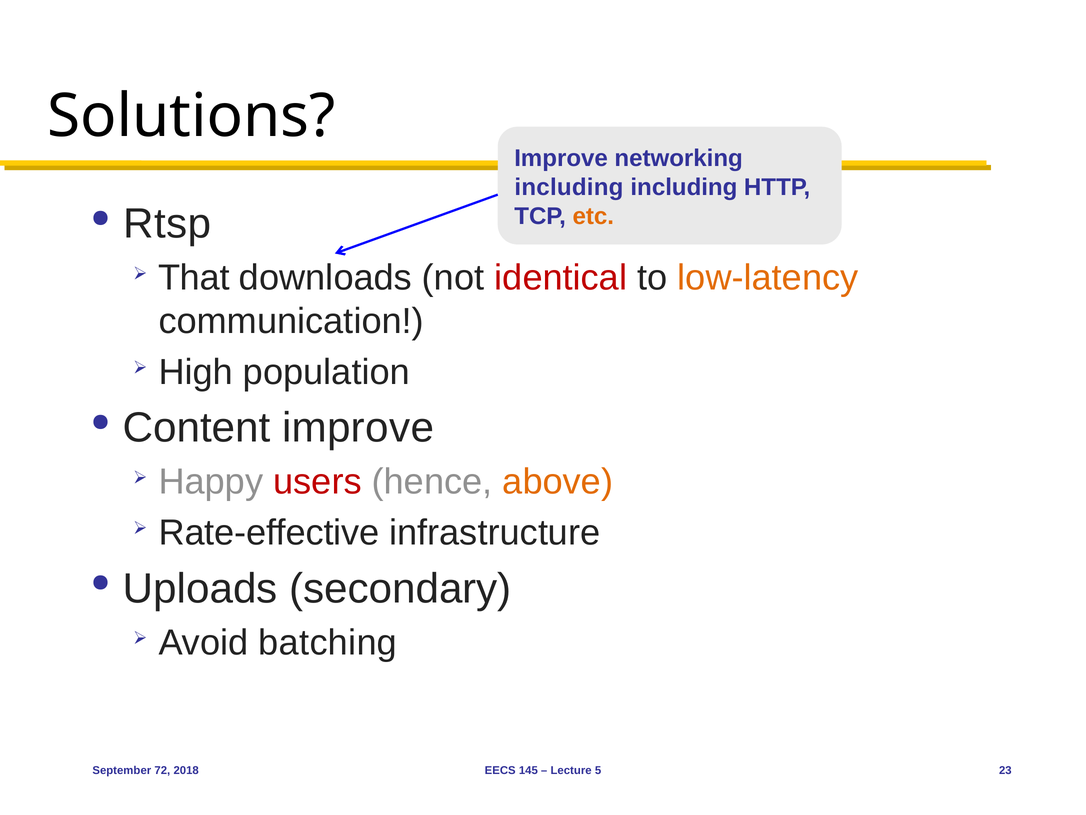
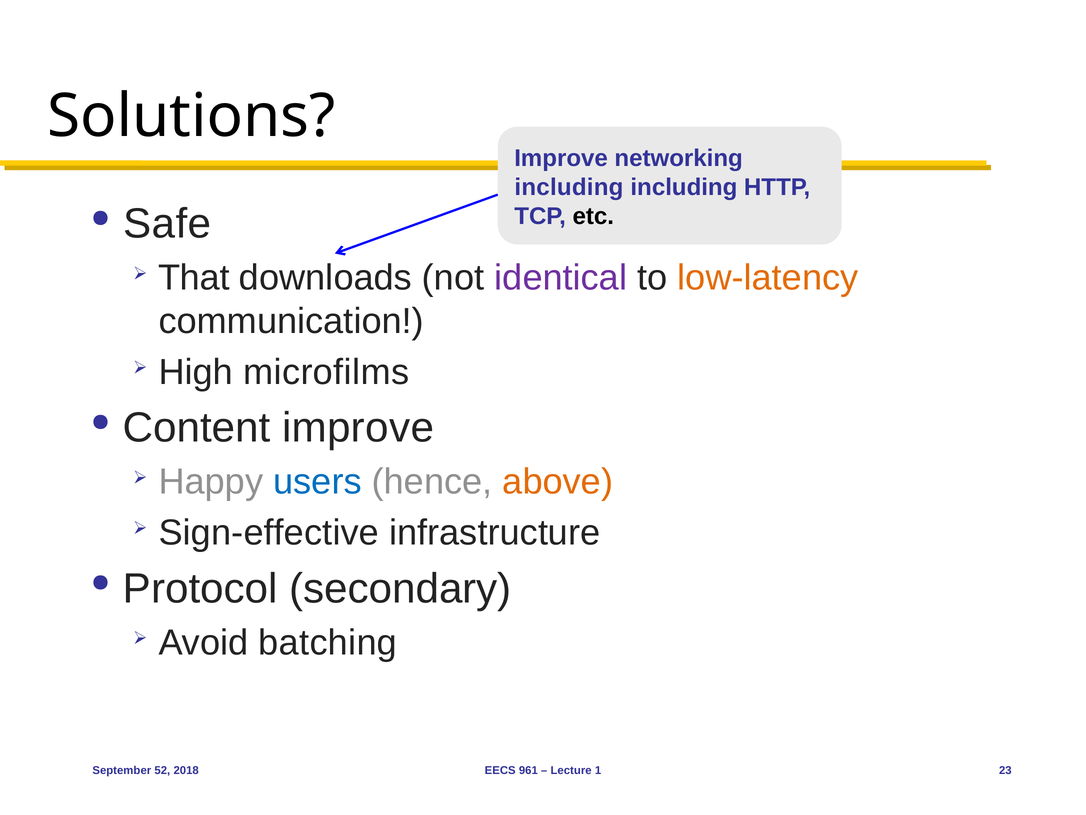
etc colour: orange -> black
Rtsp: Rtsp -> Safe
identical colour: red -> purple
population: population -> microfilms
users colour: red -> blue
Rate-effective: Rate-effective -> Sign-effective
Uploads: Uploads -> Protocol
72: 72 -> 52
145: 145 -> 961
5: 5 -> 1
